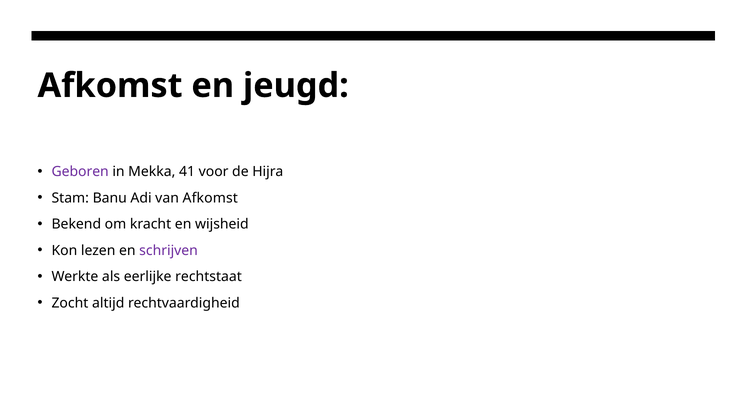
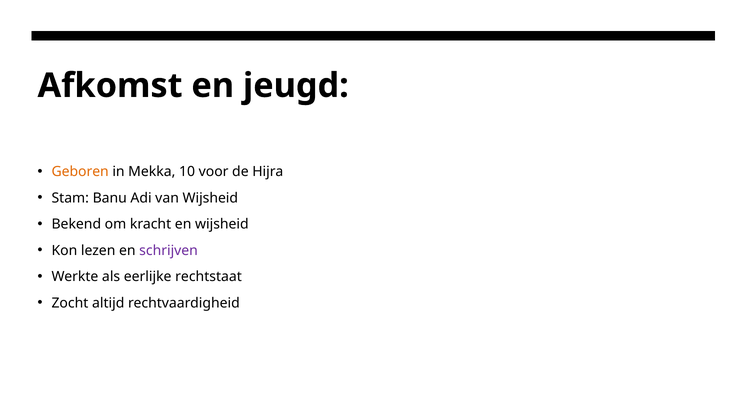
Geboren colour: purple -> orange
41: 41 -> 10
van Afkomst: Afkomst -> Wijsheid
